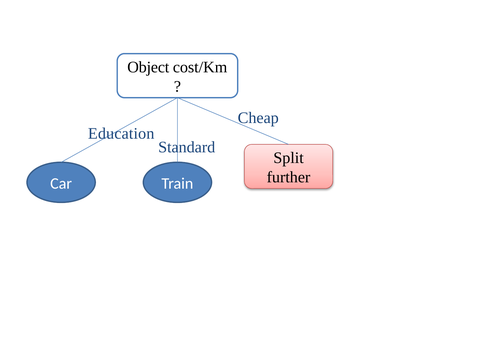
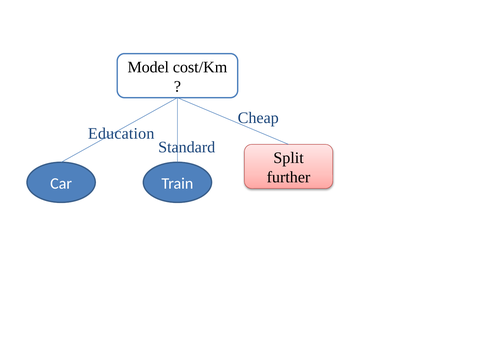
Object: Object -> Model
